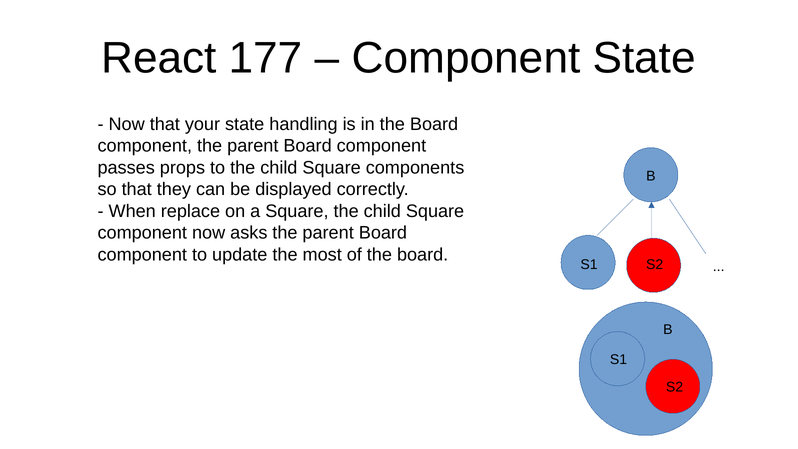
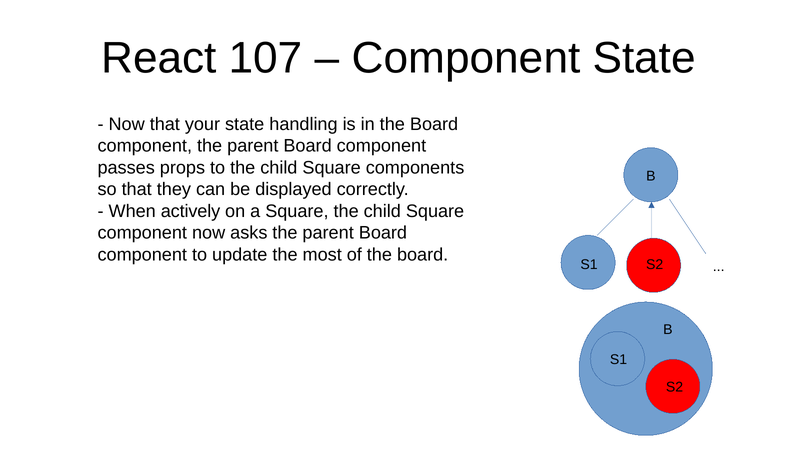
177: 177 -> 107
replace: replace -> actively
